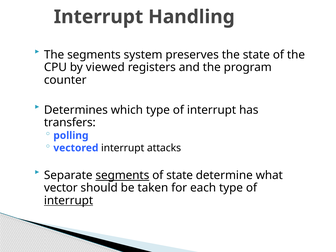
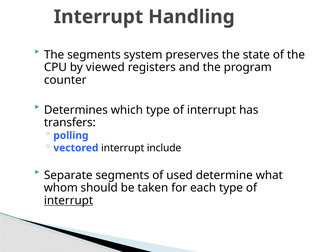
attacks: attacks -> include
segments at (122, 175) underline: present -> none
of state: state -> used
vector: vector -> whom
